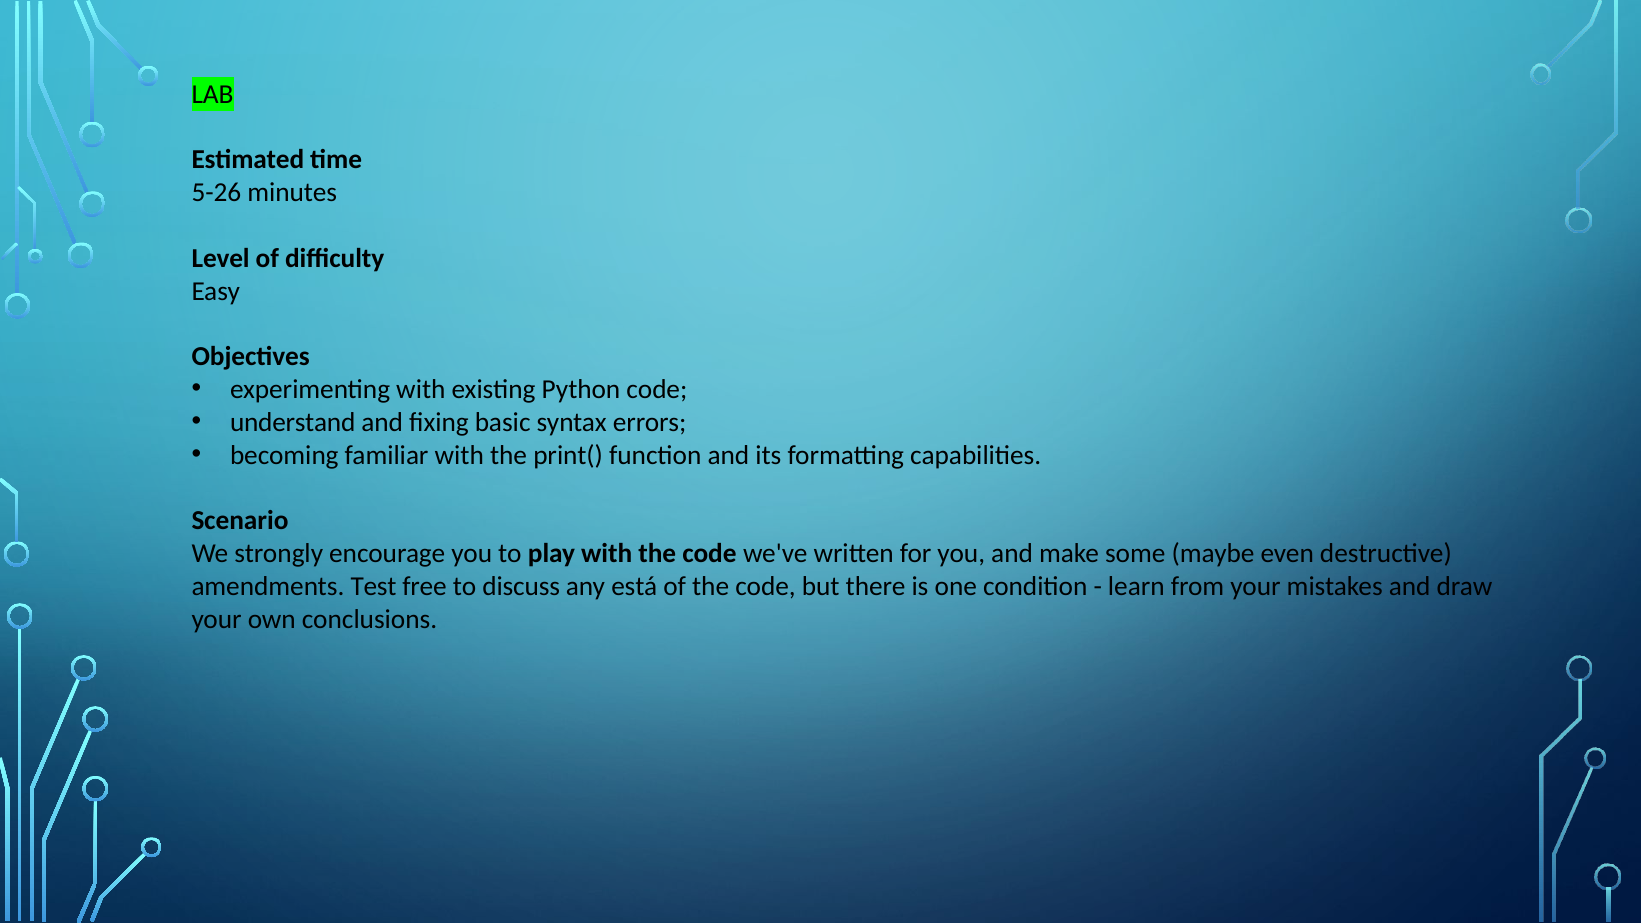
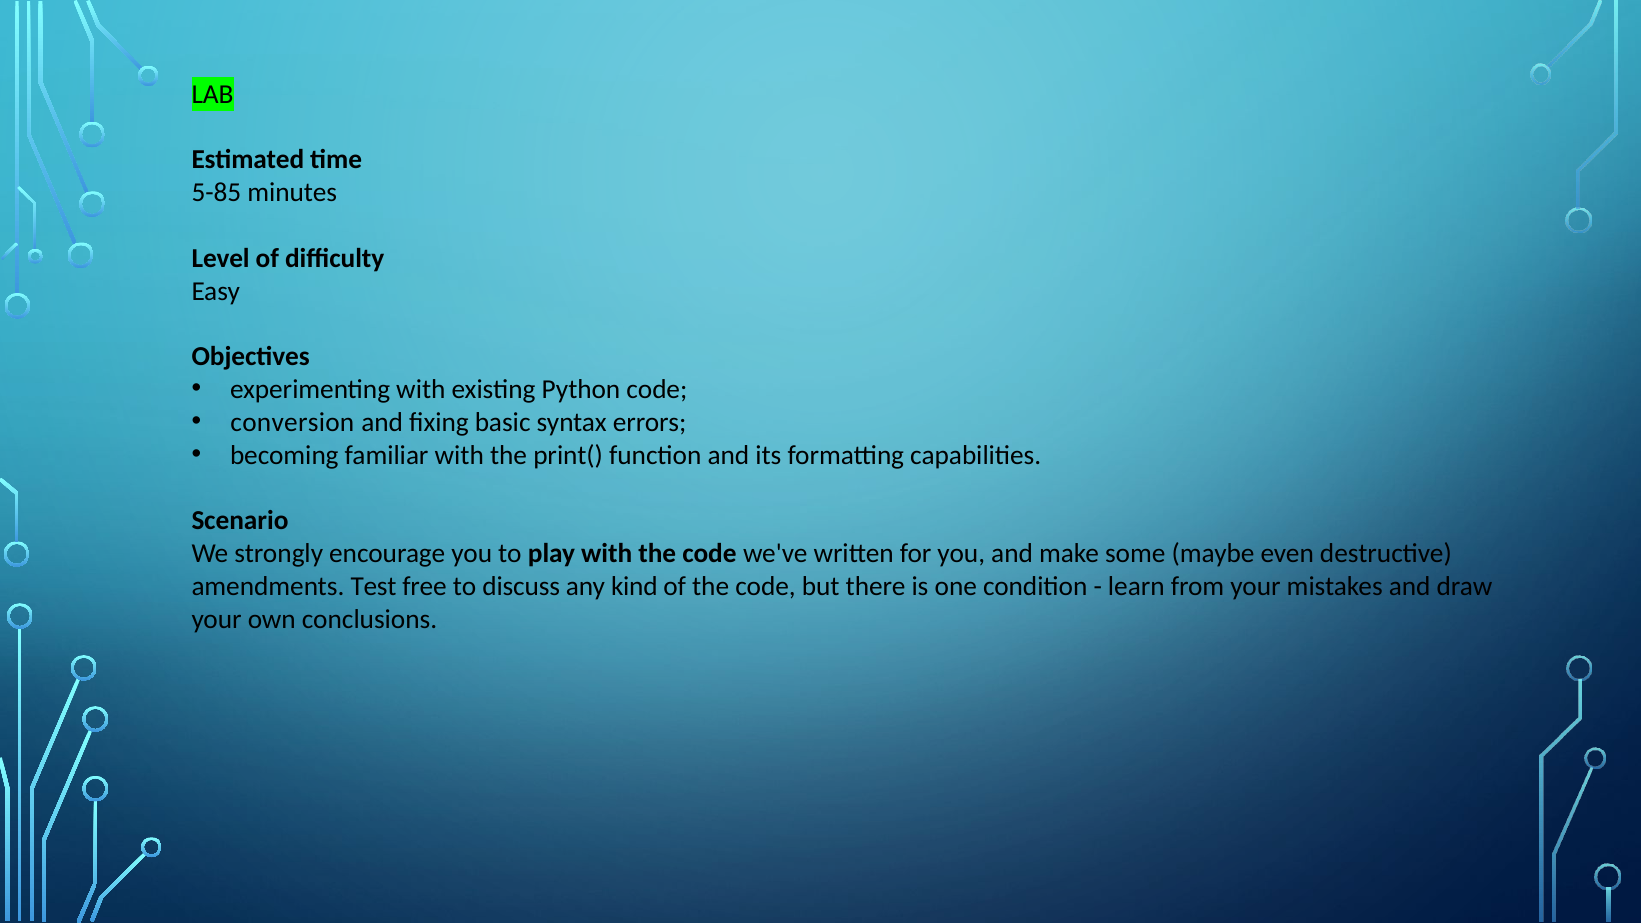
5-26: 5-26 -> 5-85
understand: understand -> conversion
está: está -> kind
